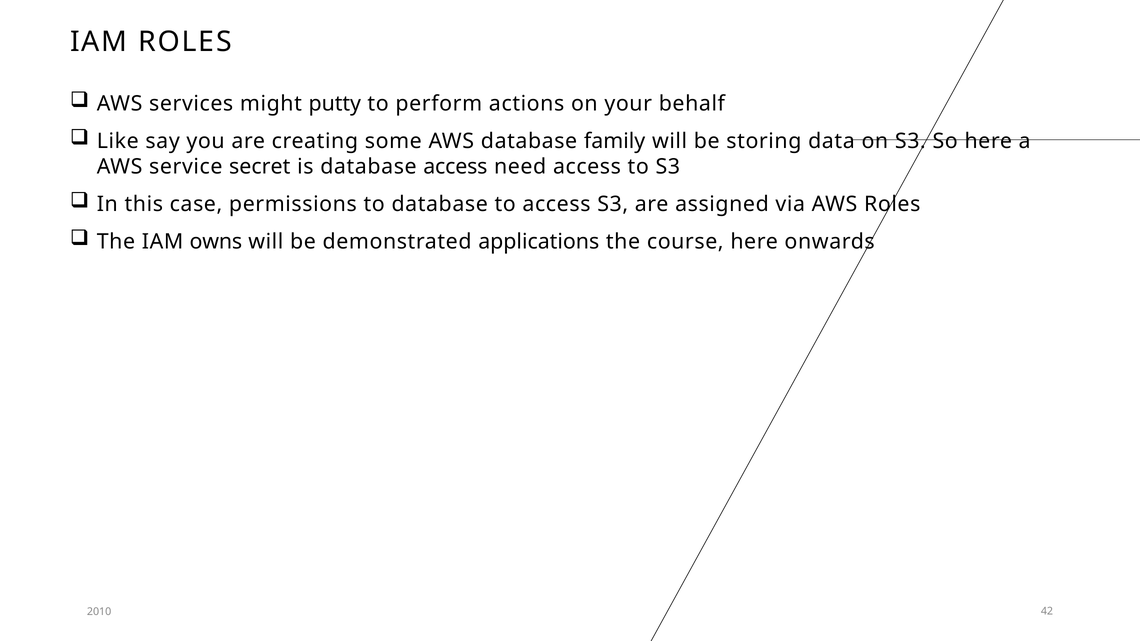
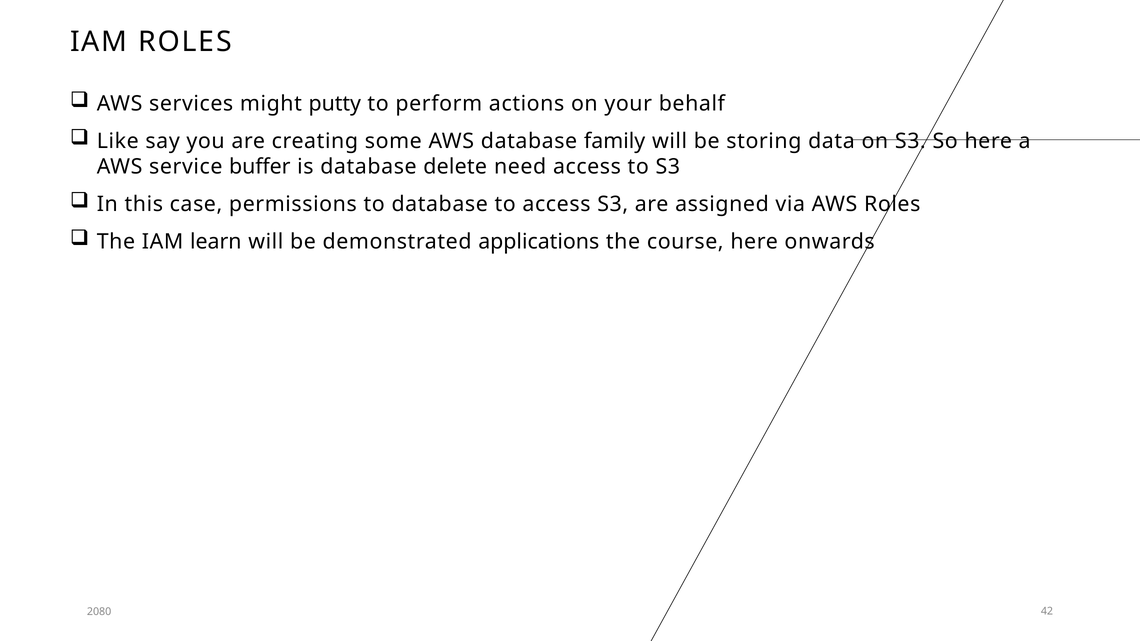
secret: secret -> buffer
database access: access -> delete
owns: owns -> learn
2010: 2010 -> 2080
